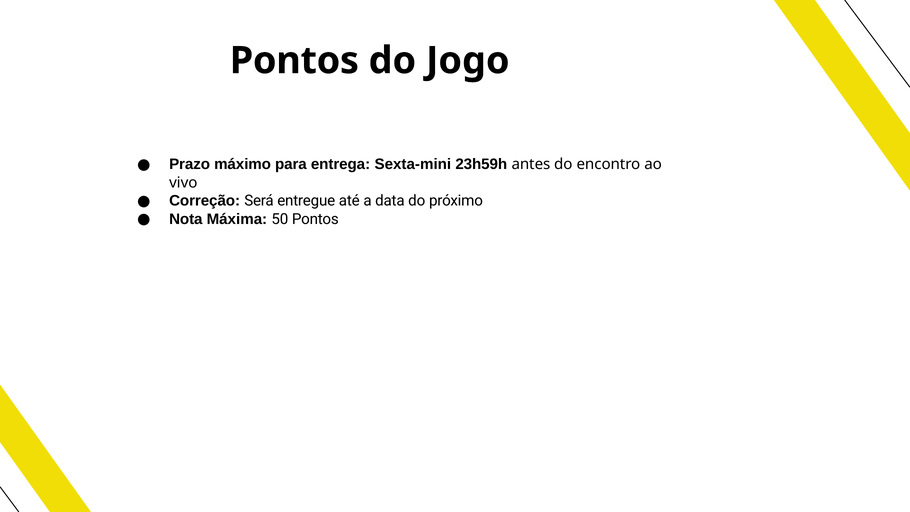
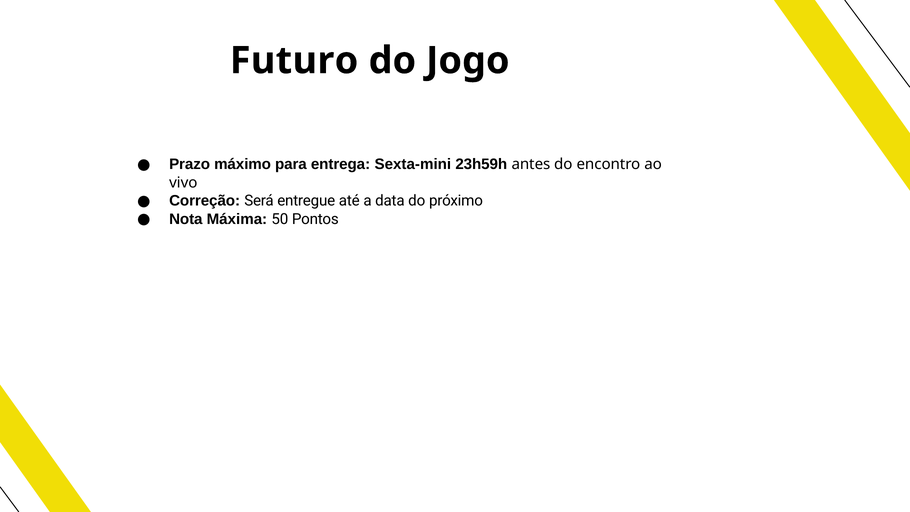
Pontos at (294, 61): Pontos -> Futuro
